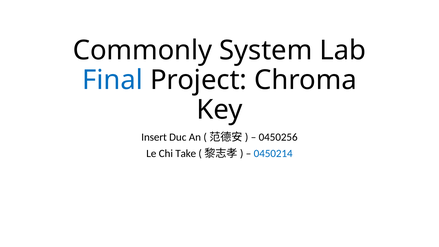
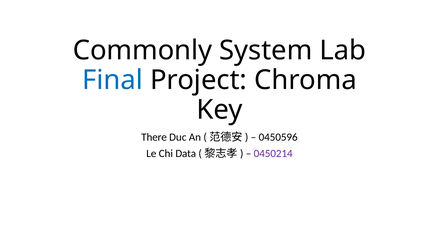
Insert: Insert -> There
0450256: 0450256 -> 0450596
Take: Take -> Data
0450214 colour: blue -> purple
